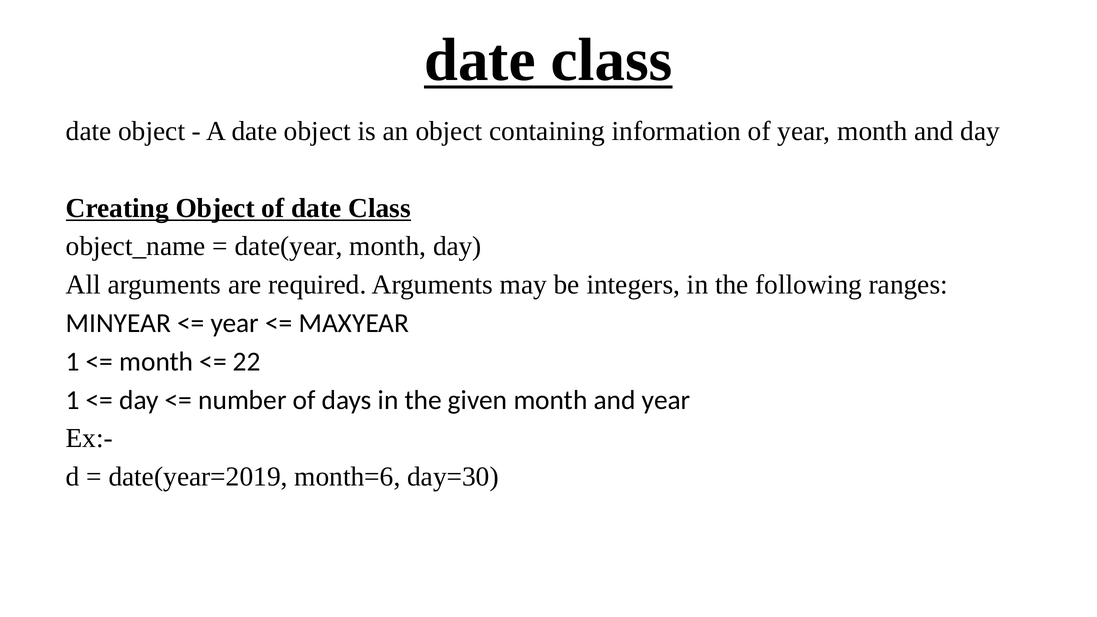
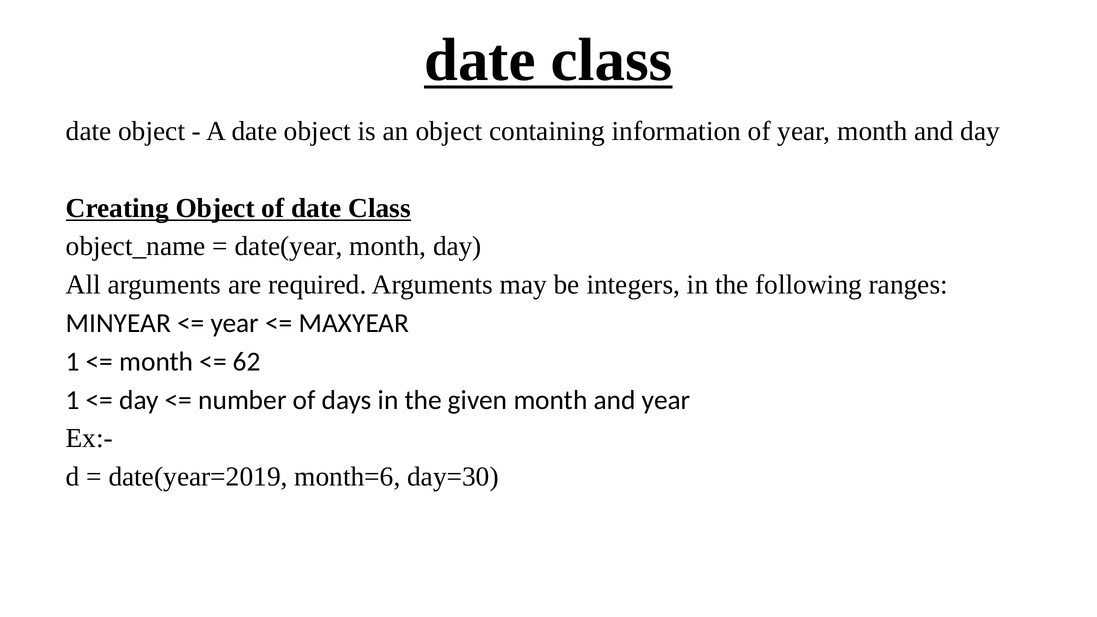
22: 22 -> 62
